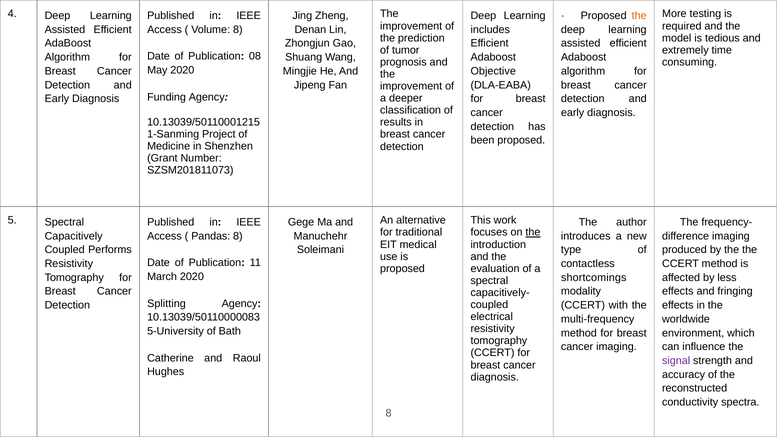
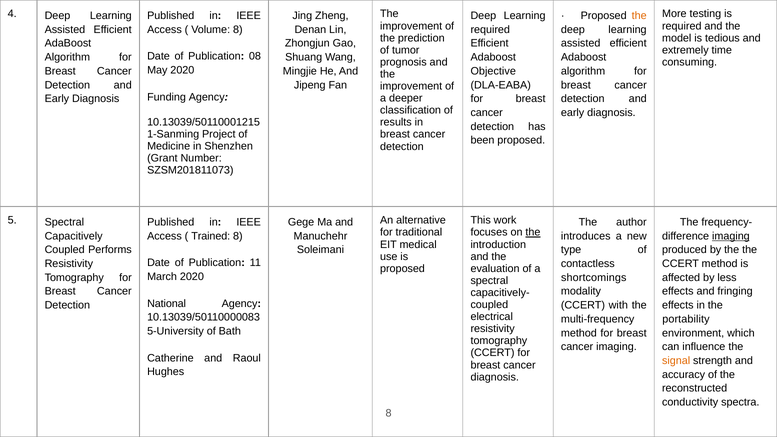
includes at (490, 30): includes -> required
Pandas: Pandas -> Trained
imaging at (731, 236) underline: none -> present
Splitting: Splitting -> National
worldwide: worldwide -> portability
signal colour: purple -> orange
